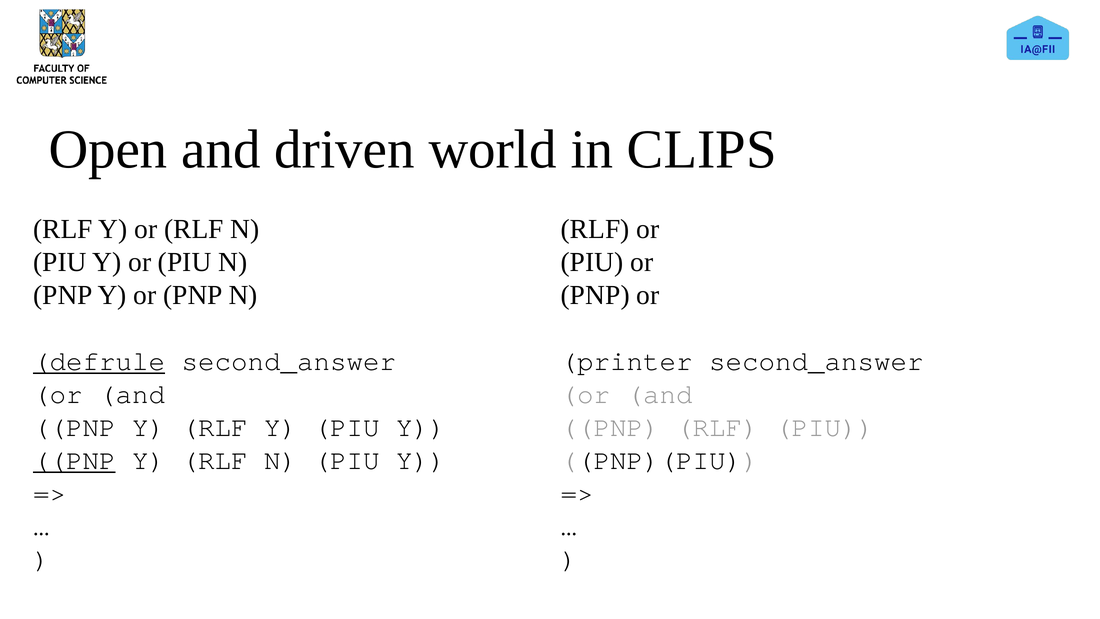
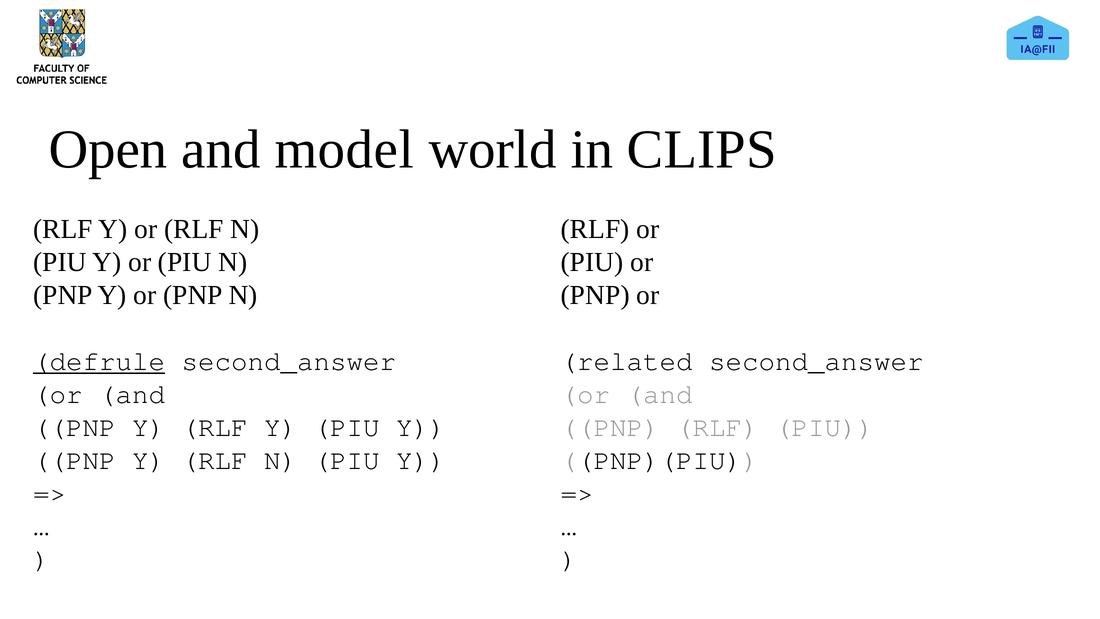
driven: driven -> model
printer: printer -> related
PNP at (74, 460) underline: present -> none
